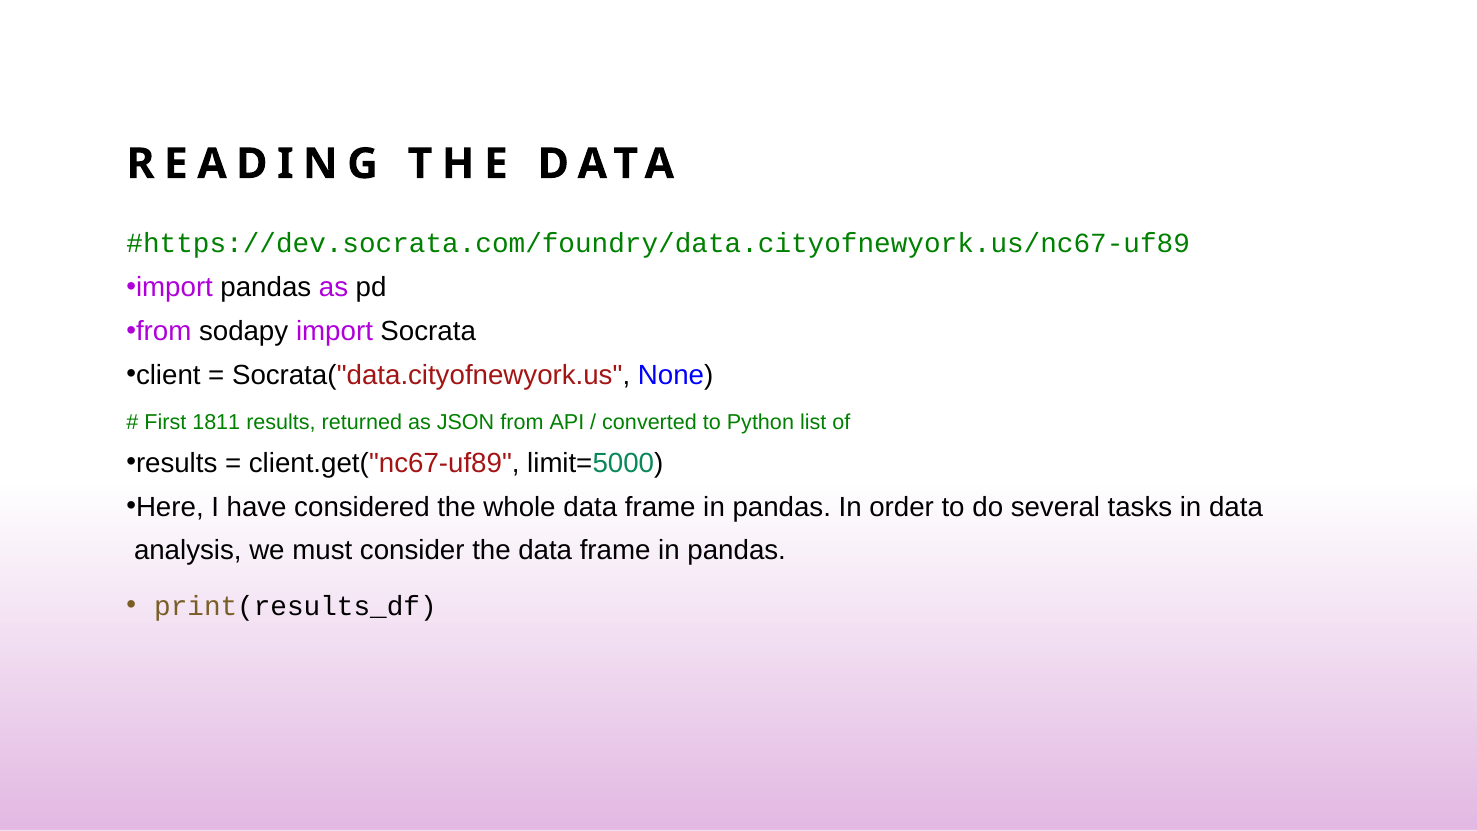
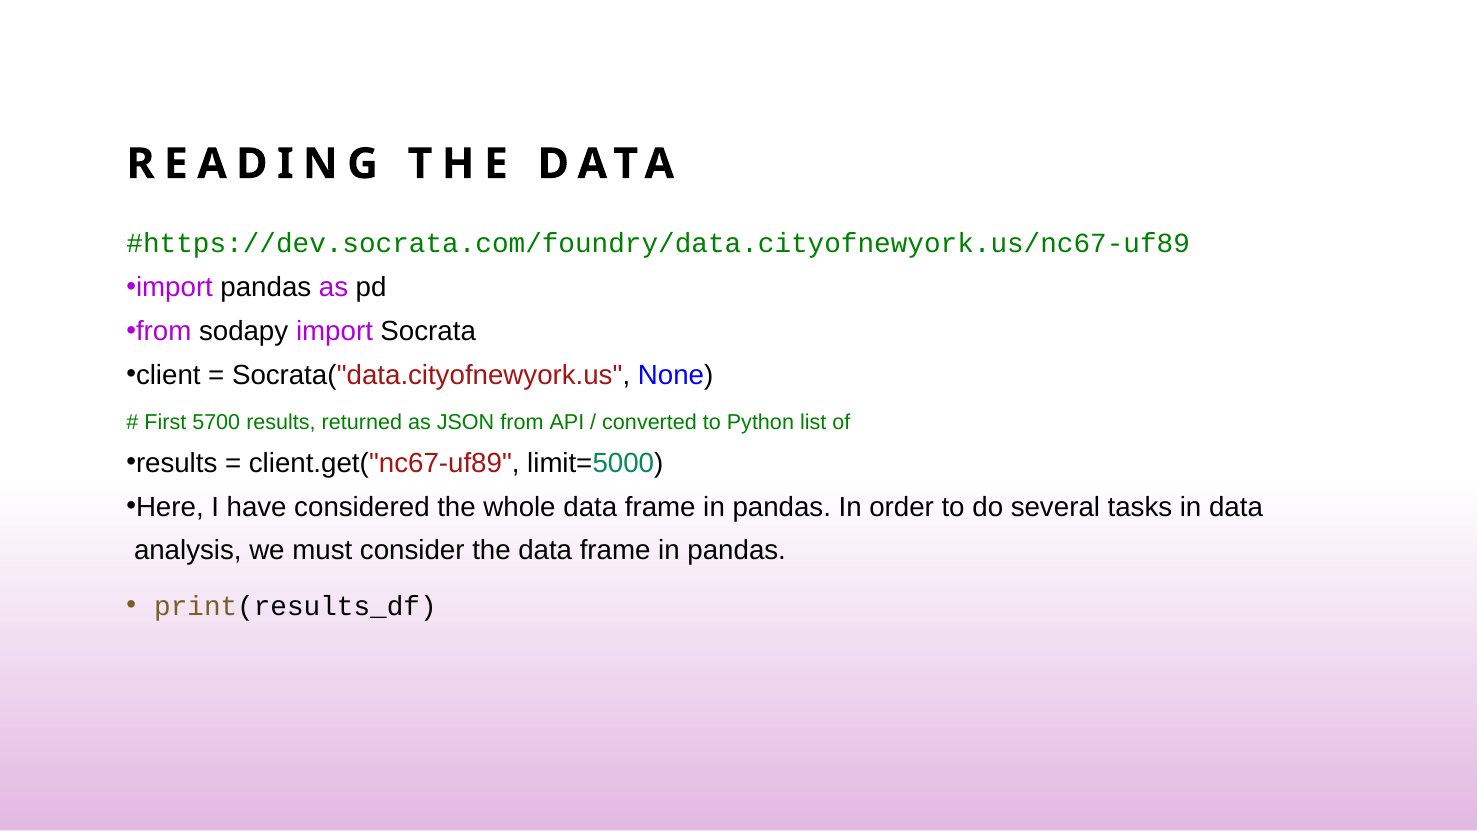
1811: 1811 -> 5700
